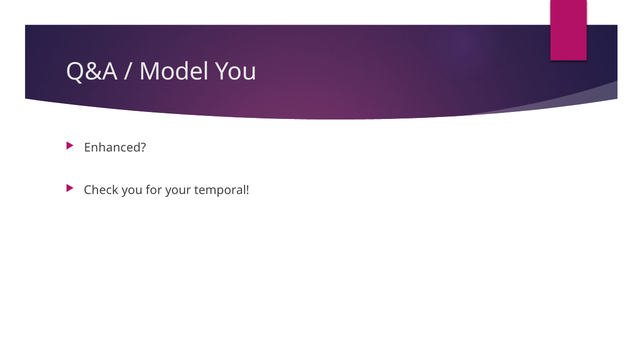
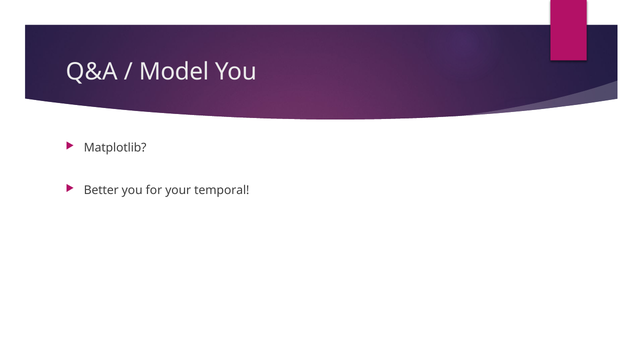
Enhanced: Enhanced -> Matplotlib
Check: Check -> Better
